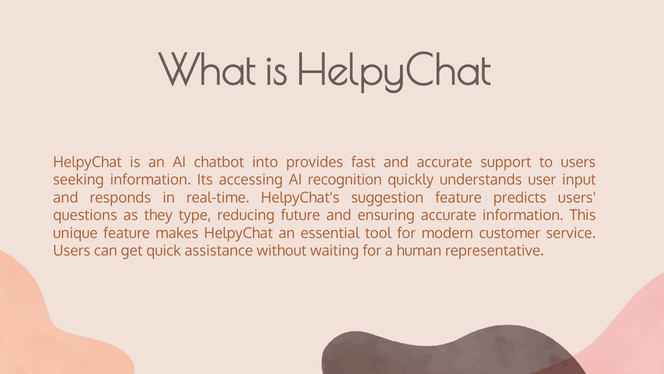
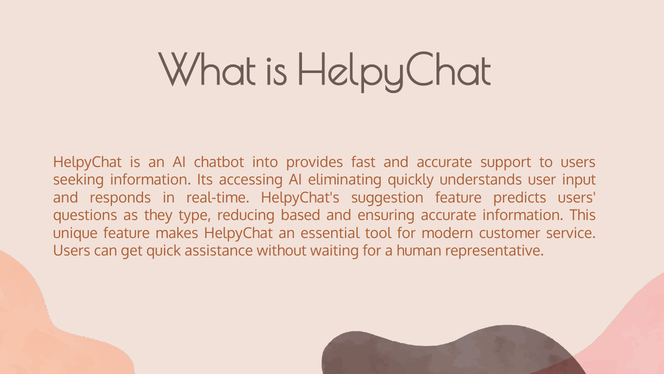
recognition: recognition -> eliminating
future: future -> based
